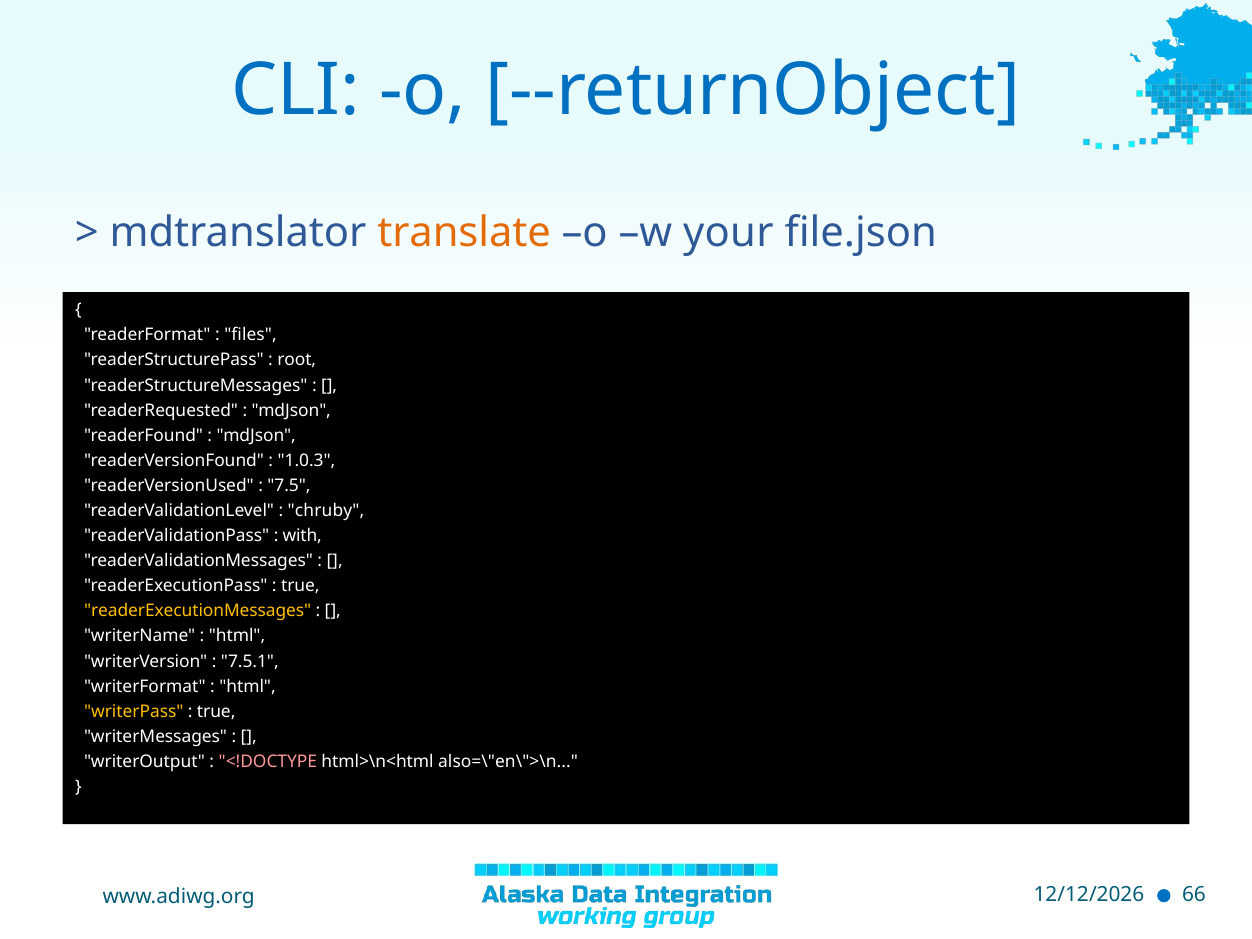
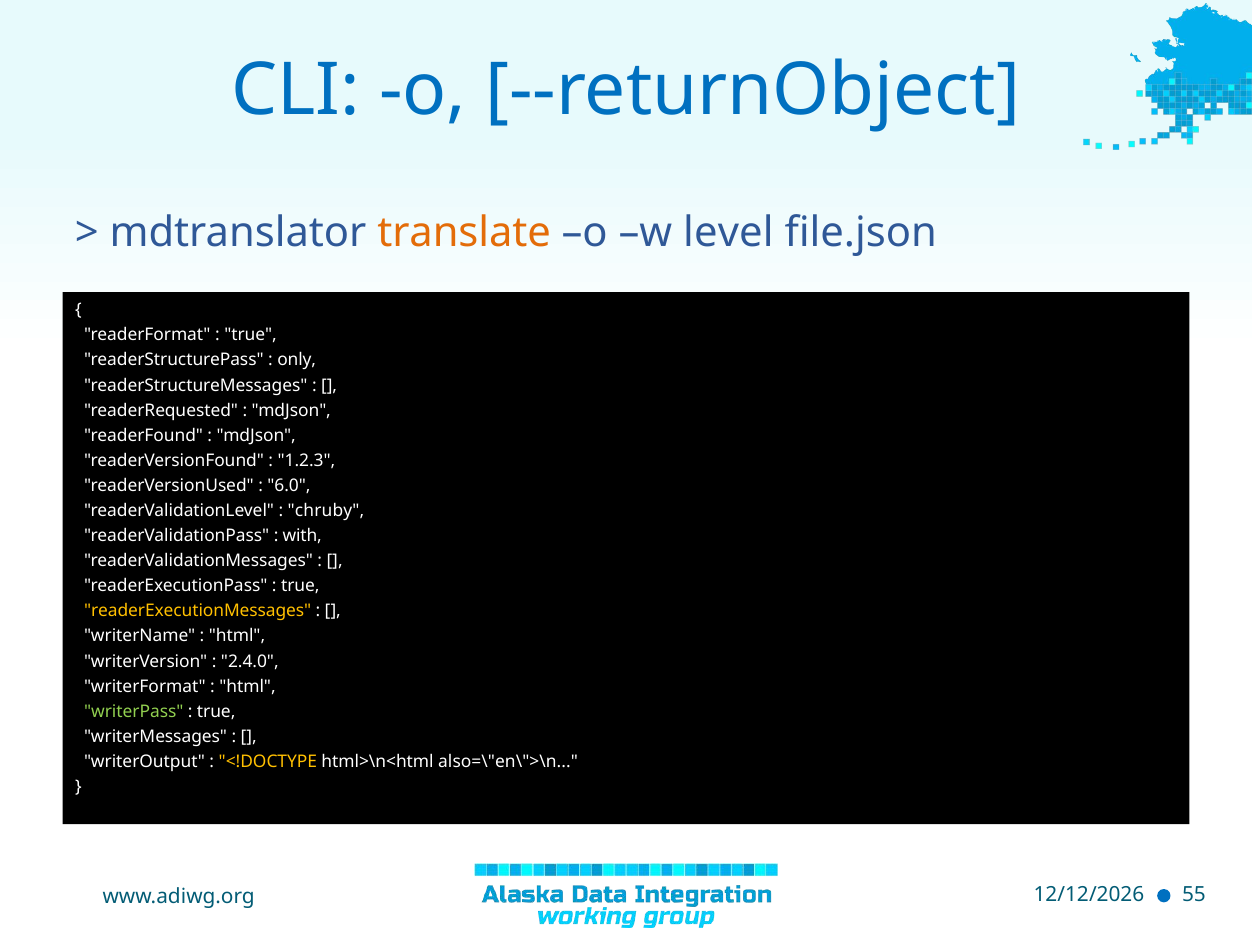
your: your -> level
files at (250, 335): files -> true
root: root -> only
1.0.3: 1.0.3 -> 1.2.3
7.5: 7.5 -> 6.0
7.5.1: 7.5.1 -> 2.4.0
writerPass colour: yellow -> light green
<!DOCTYPE colour: pink -> yellow
66: 66 -> 55
